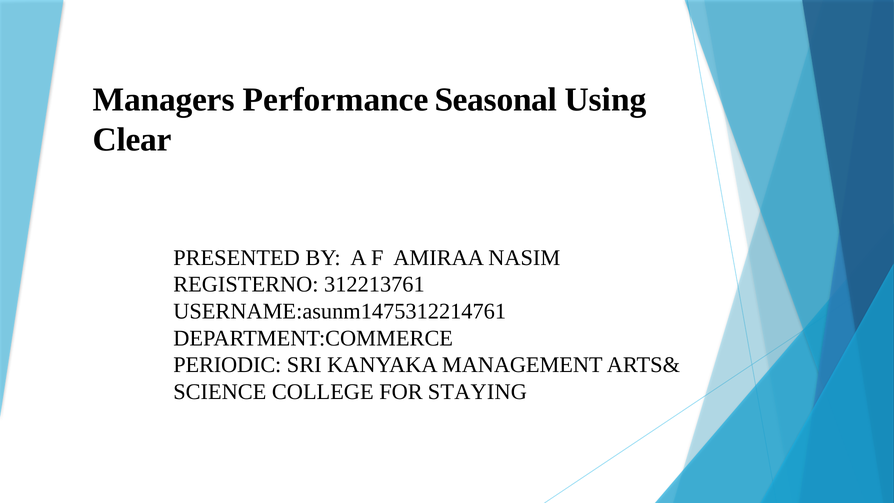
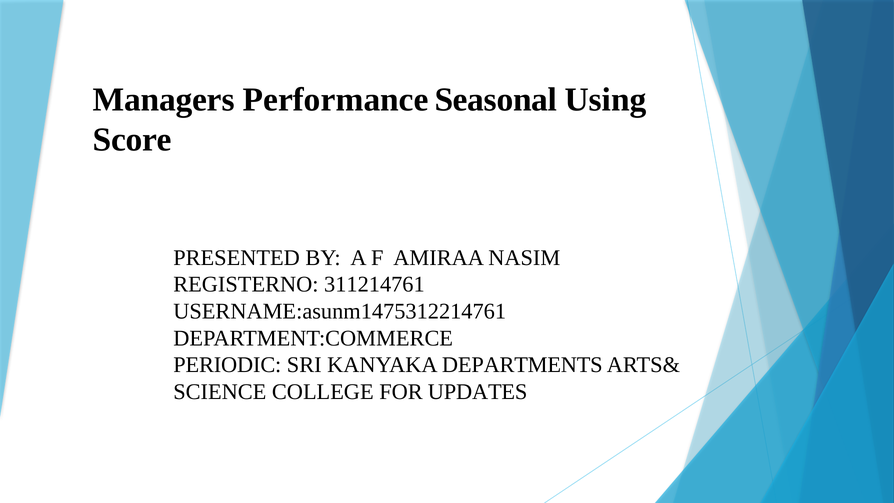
Clear: Clear -> Score
312213761: 312213761 -> 311214761
MANAGEMENT: MANAGEMENT -> DEPARTMENTS
STAYING: STAYING -> UPDATES
